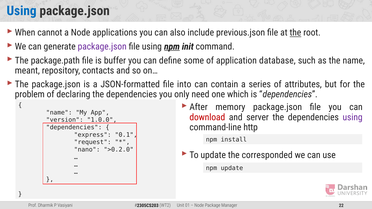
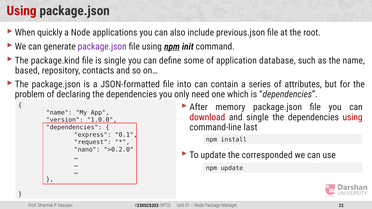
Using at (22, 11) colour: blue -> red
cannot: cannot -> quickly
the at (295, 33) underline: present -> none
package.path: package.path -> package.kind
is buffer: buffer -> single
meant: meant -> based
and server: server -> single
using at (353, 117) colour: purple -> red
http: http -> last
